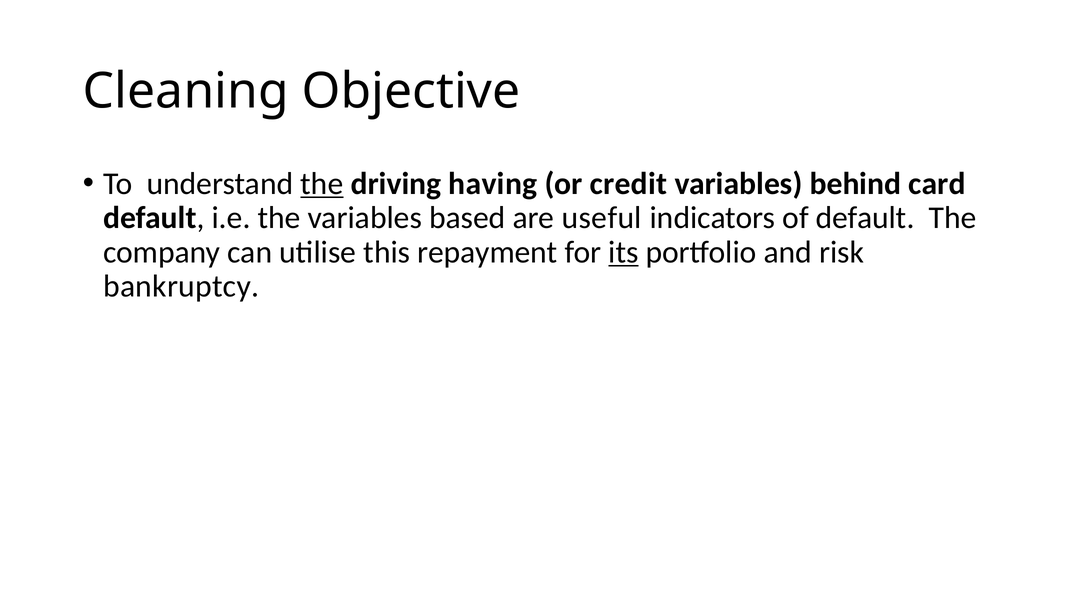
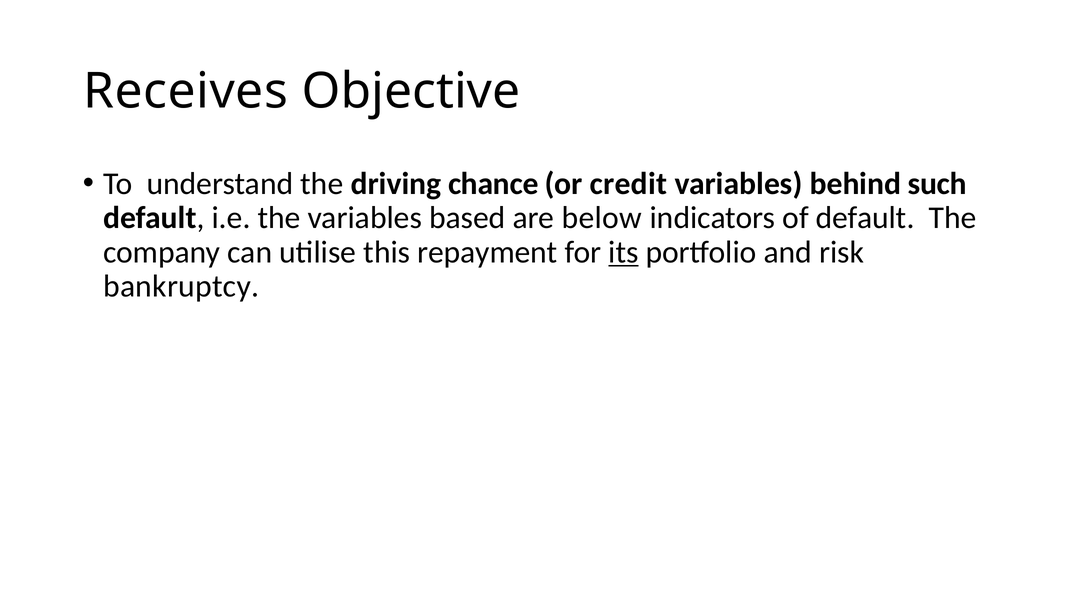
Cleaning: Cleaning -> Receives
the at (322, 184) underline: present -> none
having: having -> chance
card: card -> such
useful: useful -> below
